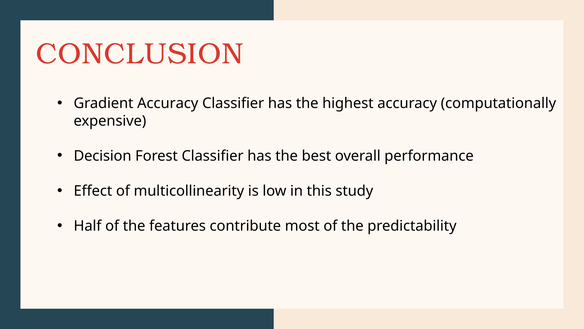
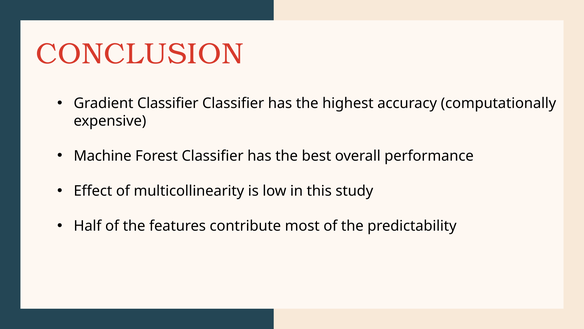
Gradient Accuracy: Accuracy -> Classifier
Decision: Decision -> Machine
